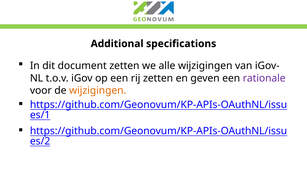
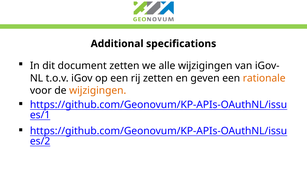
rationale colour: purple -> orange
